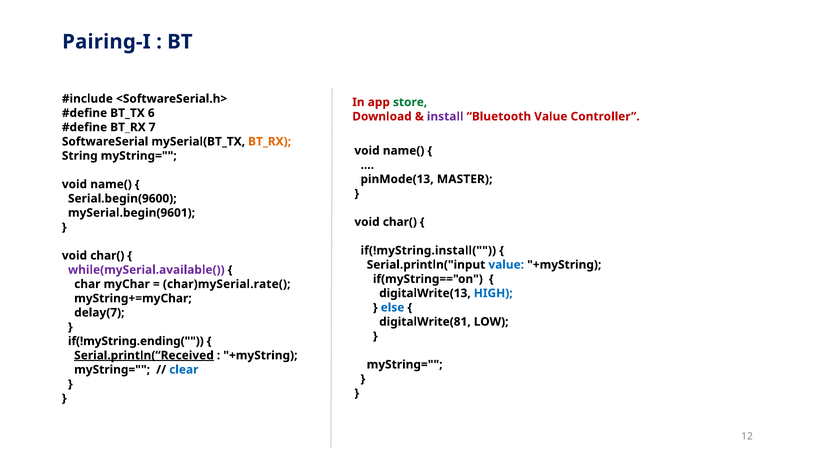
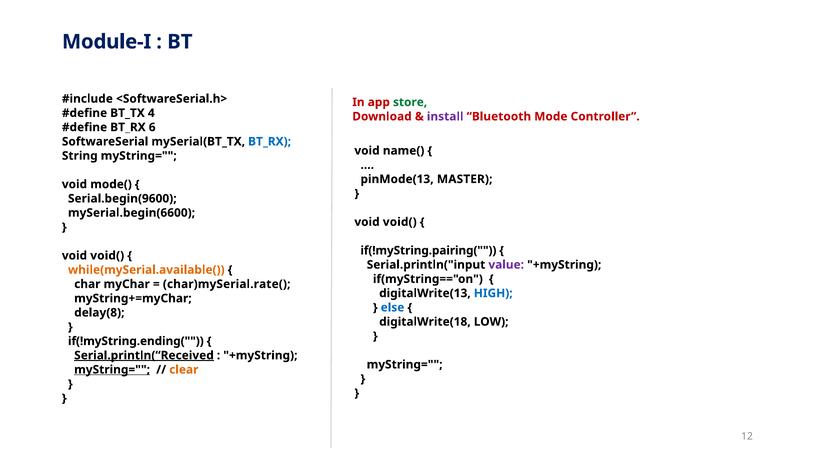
Pairing-I: Pairing-I -> Module-I
6: 6 -> 4
Bluetooth Value: Value -> Mode
7: 7 -> 6
BT_RX at (270, 142) colour: orange -> blue
name( at (111, 184): name( -> mode(
mySerial.begin(9601: mySerial.begin(9601 -> mySerial.begin(6600
char( at (400, 222): char( -> void(
if(!myString.install(: if(!myString.install( -> if(!myString.pairing(
char( at (107, 256): char( -> void(
value at (506, 265) colour: blue -> purple
while(mySerial.available( colour: purple -> orange
delay(7: delay(7 -> delay(8
digitalWrite(81: digitalWrite(81 -> digitalWrite(18
myString= at (112, 370) underline: none -> present
clear colour: blue -> orange
